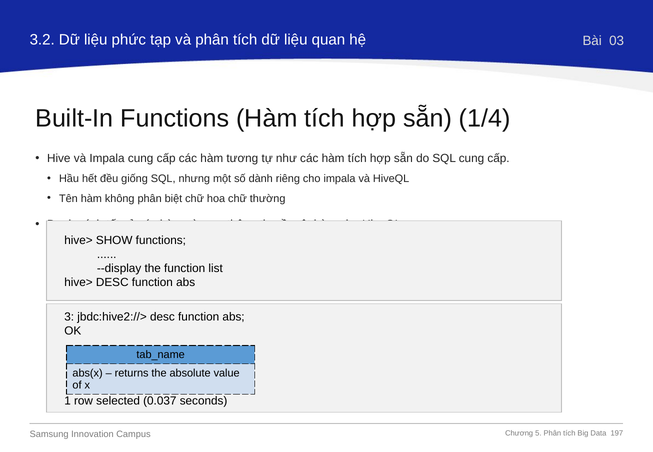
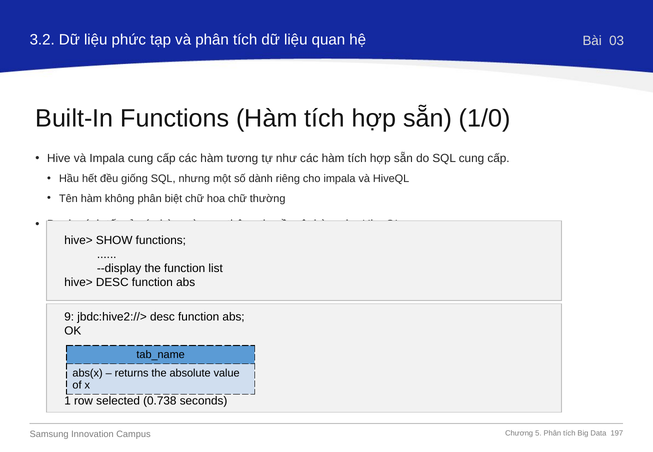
1/4: 1/4 -> 1/0
3: 3 -> 9
0.037: 0.037 -> 0.738
